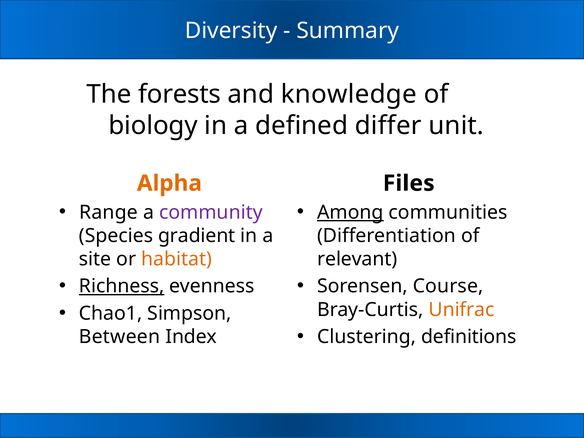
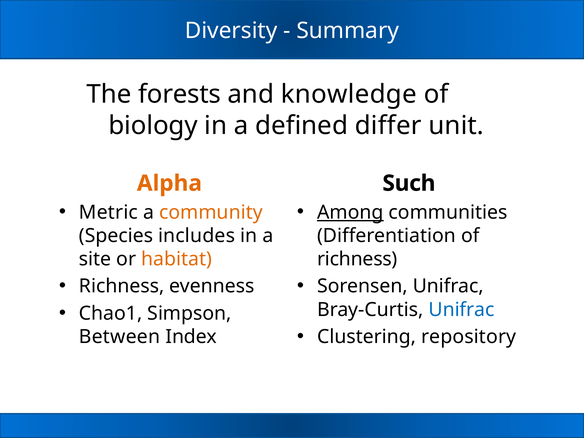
Files: Files -> Such
Range: Range -> Metric
community colour: purple -> orange
gradient: gradient -> includes
relevant at (357, 259): relevant -> richness
Richness at (122, 286) underline: present -> none
Sorensen Course: Course -> Unifrac
Unifrac at (462, 310) colour: orange -> blue
definitions: definitions -> repository
